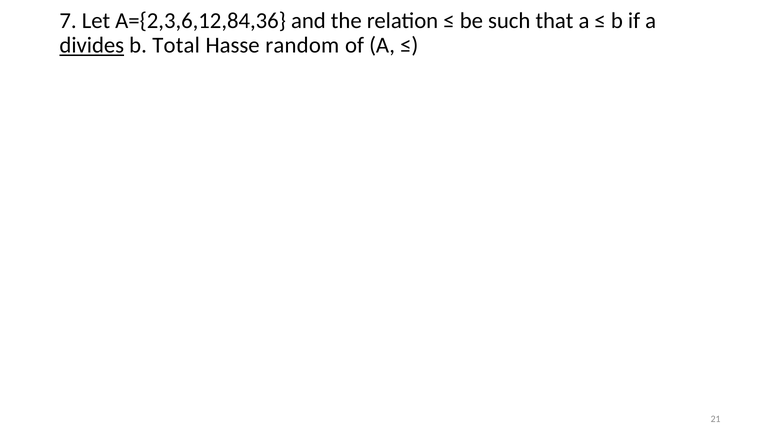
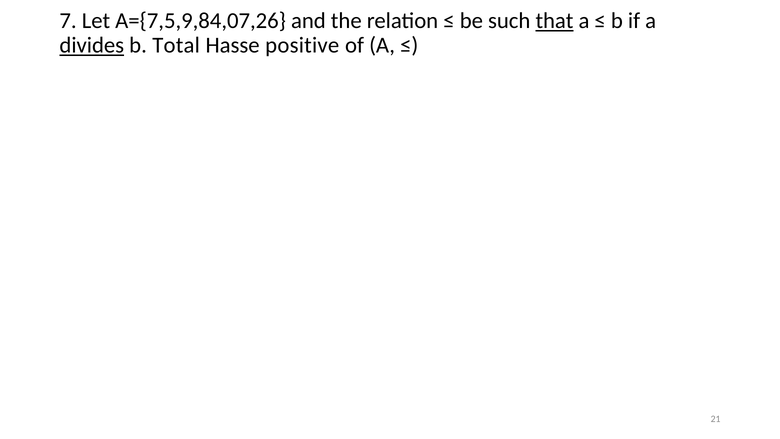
A={2,3,6,12,84,36: A={2,3,6,12,84,36 -> A={7,5,9,84,07,26
that underline: none -> present
random: random -> positive
